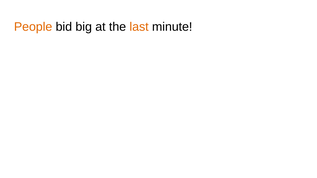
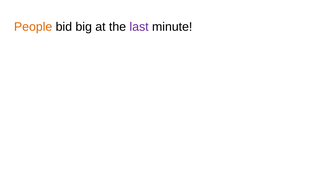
last colour: orange -> purple
